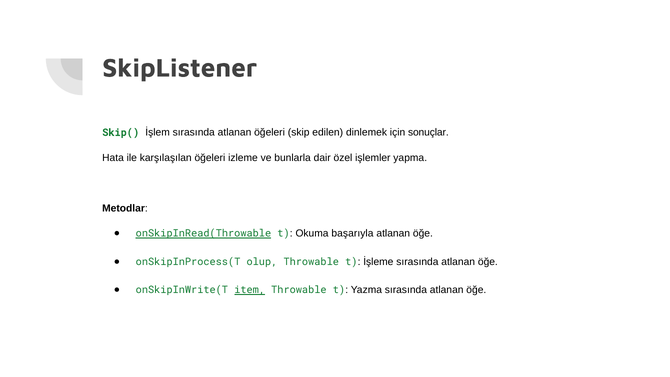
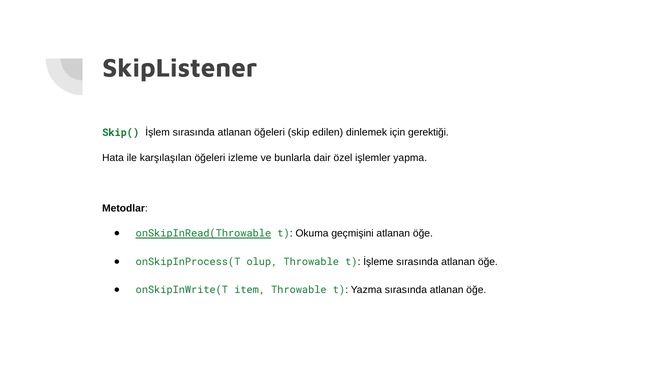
sonuçlar: sonuçlar -> gerektiği
başarıyla: başarıyla -> geçmişini
item underline: present -> none
